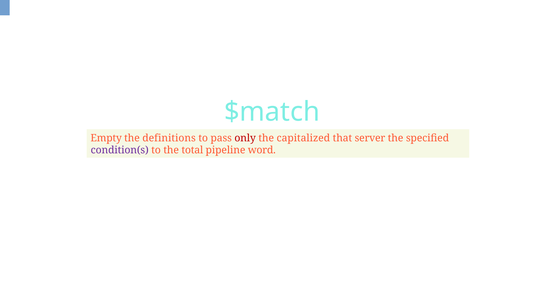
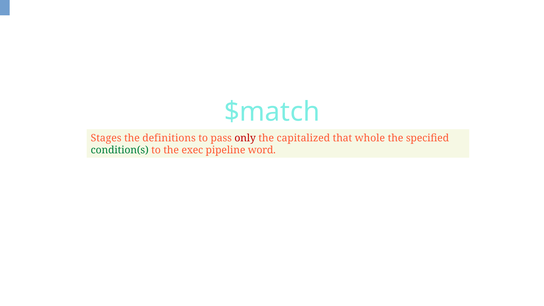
Empty: Empty -> Stages
server: server -> whole
condition(s colour: purple -> green
total: total -> exec
